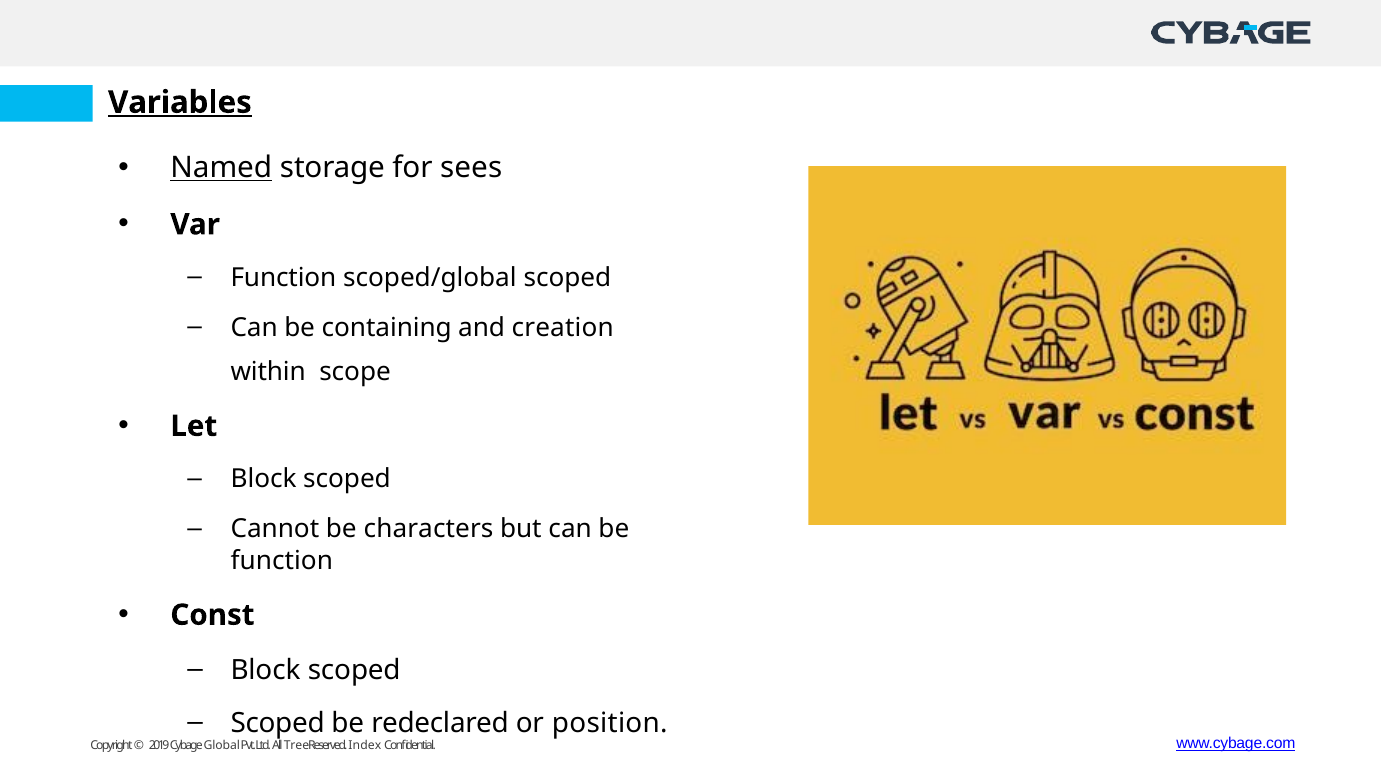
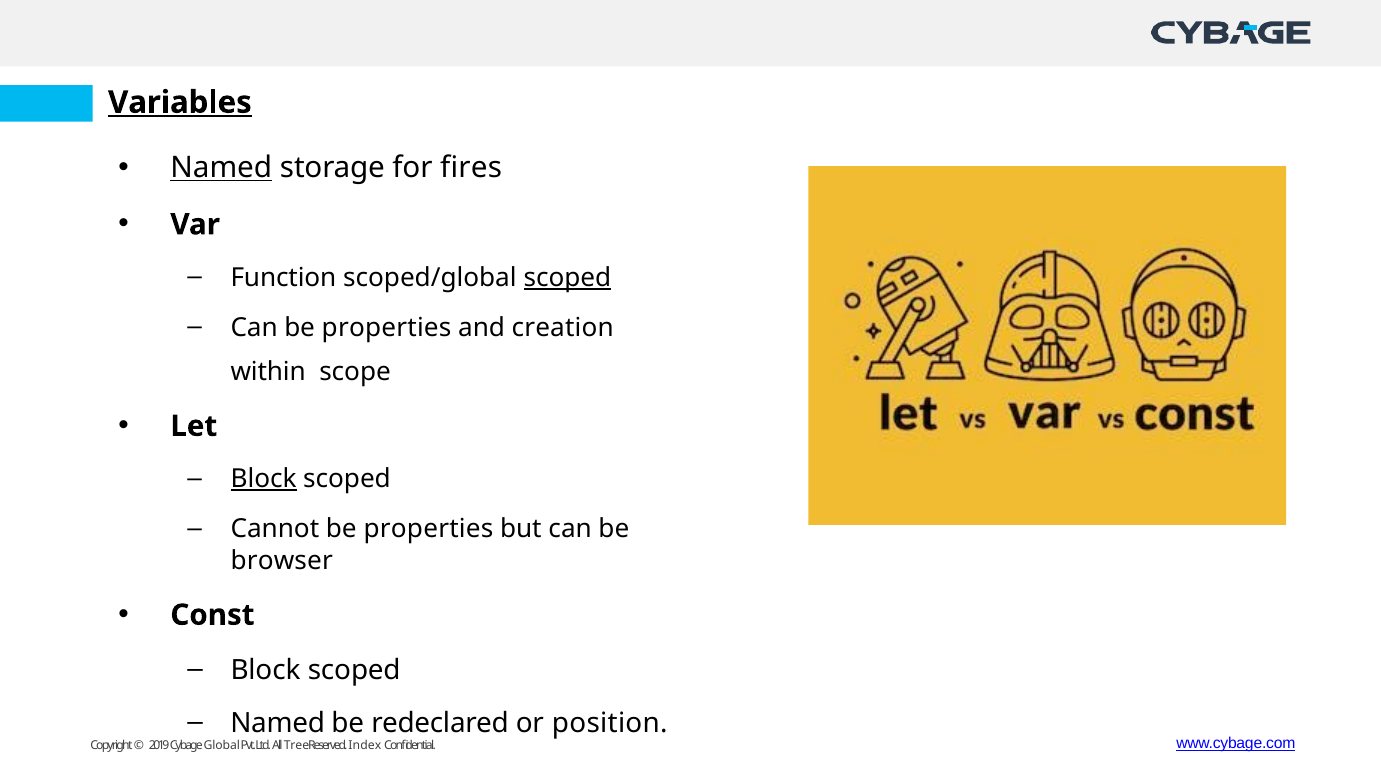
sees: sees -> fires
scoped at (567, 277) underline: none -> present
Can be containing: containing -> properties
Block at (264, 479) underline: none -> present
Cannot be characters: characters -> properties
function at (282, 560): function -> browser
Scoped at (278, 723): Scoped -> Named
